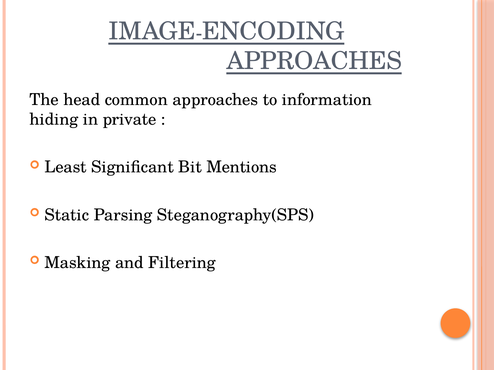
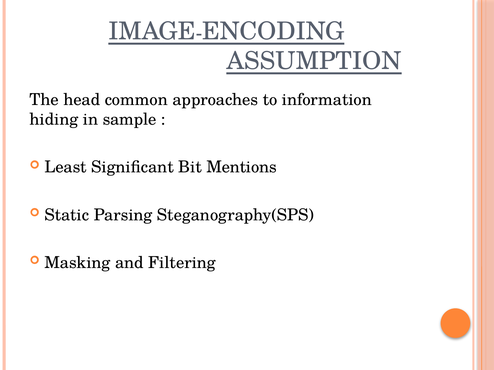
APPROACHES at (314, 61): APPROACHES -> ASSUMPTION
private: private -> sample
